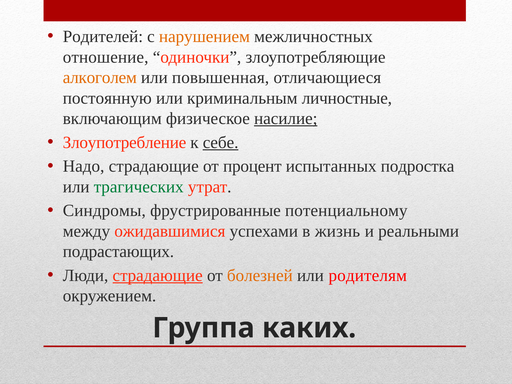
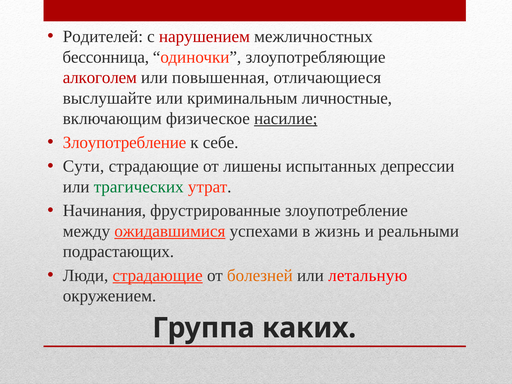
нарушением colour: orange -> red
отношение: отношение -> бессонница
алкоголем colour: orange -> red
постоянную: постоянную -> выслушайте
себе underline: present -> none
Надо: Надо -> Сути
процент: процент -> лишены
подростка: подростка -> депрессии
Синдромы: Синдромы -> Начинания
фрустрированные потенциальному: потенциальному -> злоупотребление
ожидавшимися underline: none -> present
родителям: родителям -> летальную
